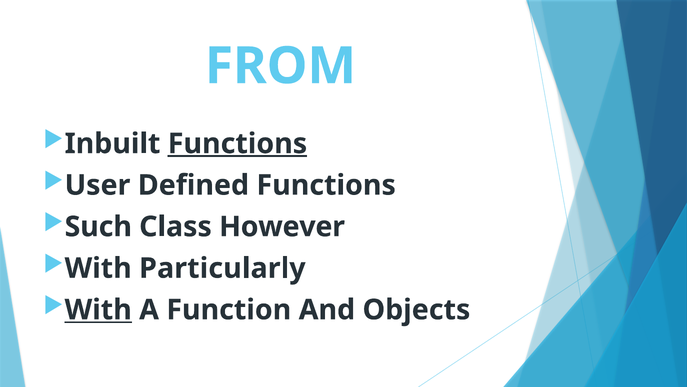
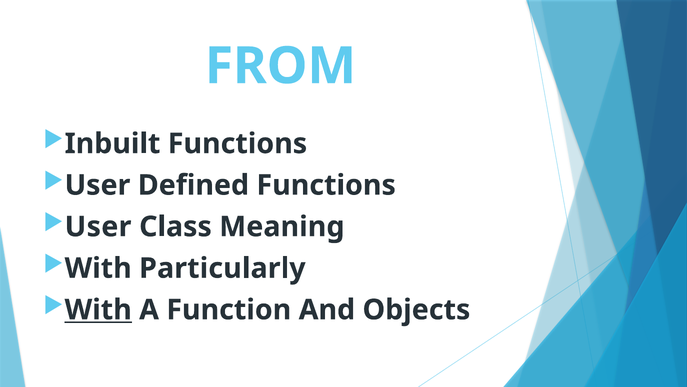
Functions at (237, 143) underline: present -> none
Such at (98, 226): Such -> User
However: However -> Meaning
